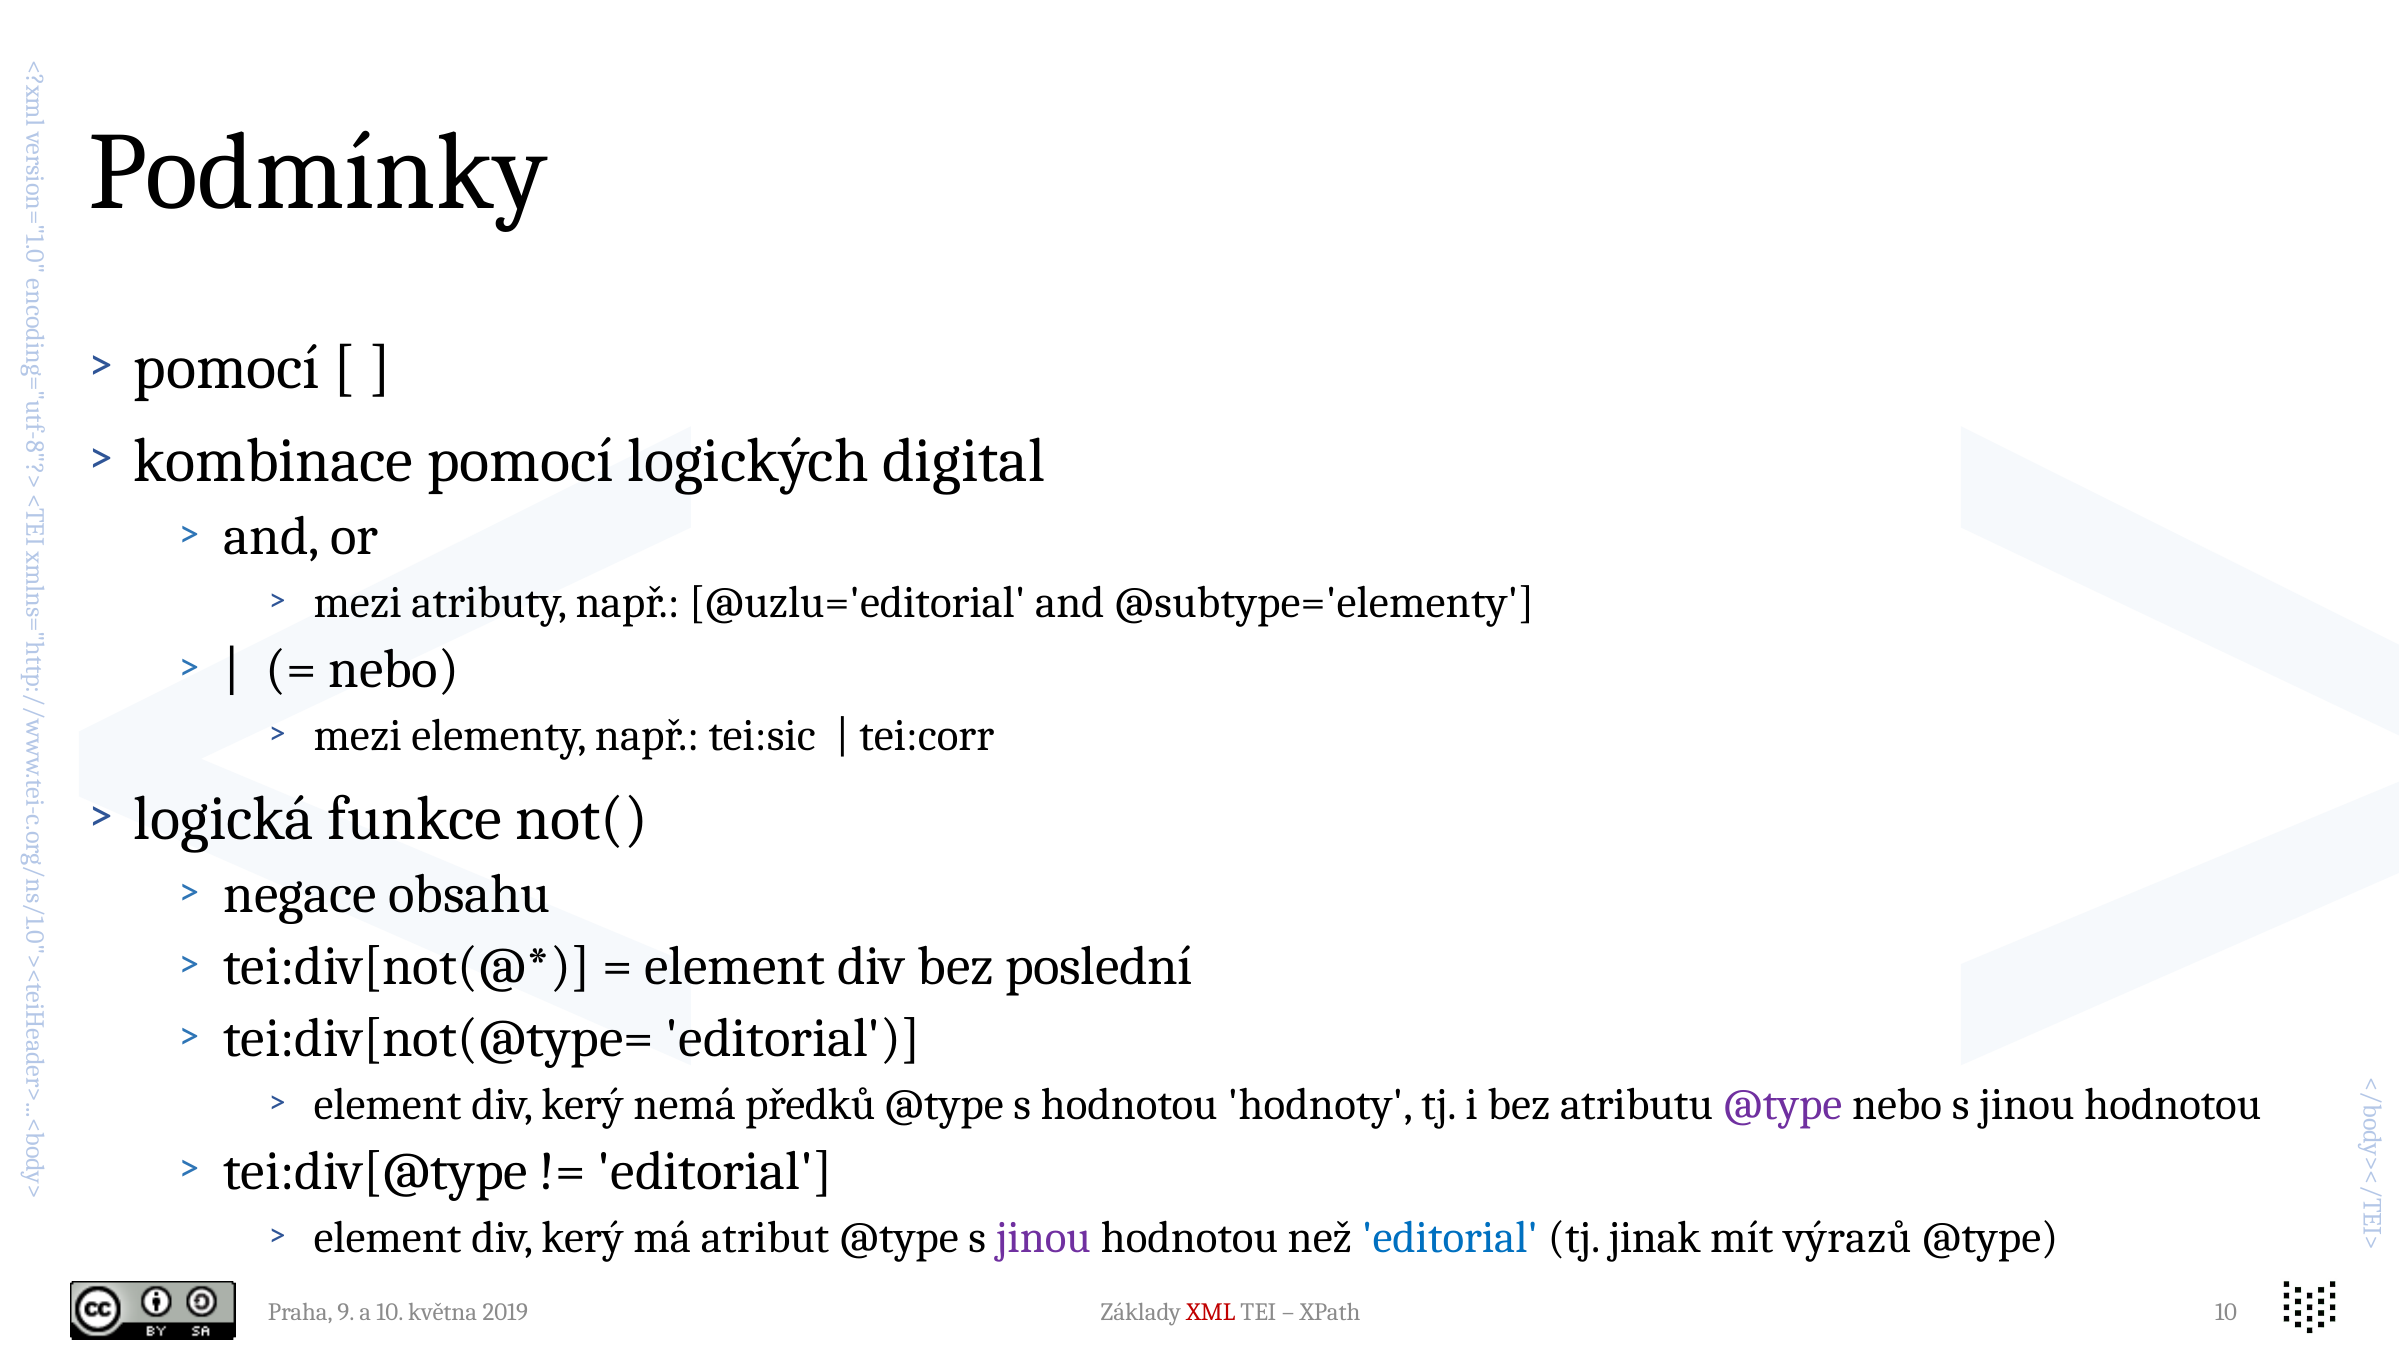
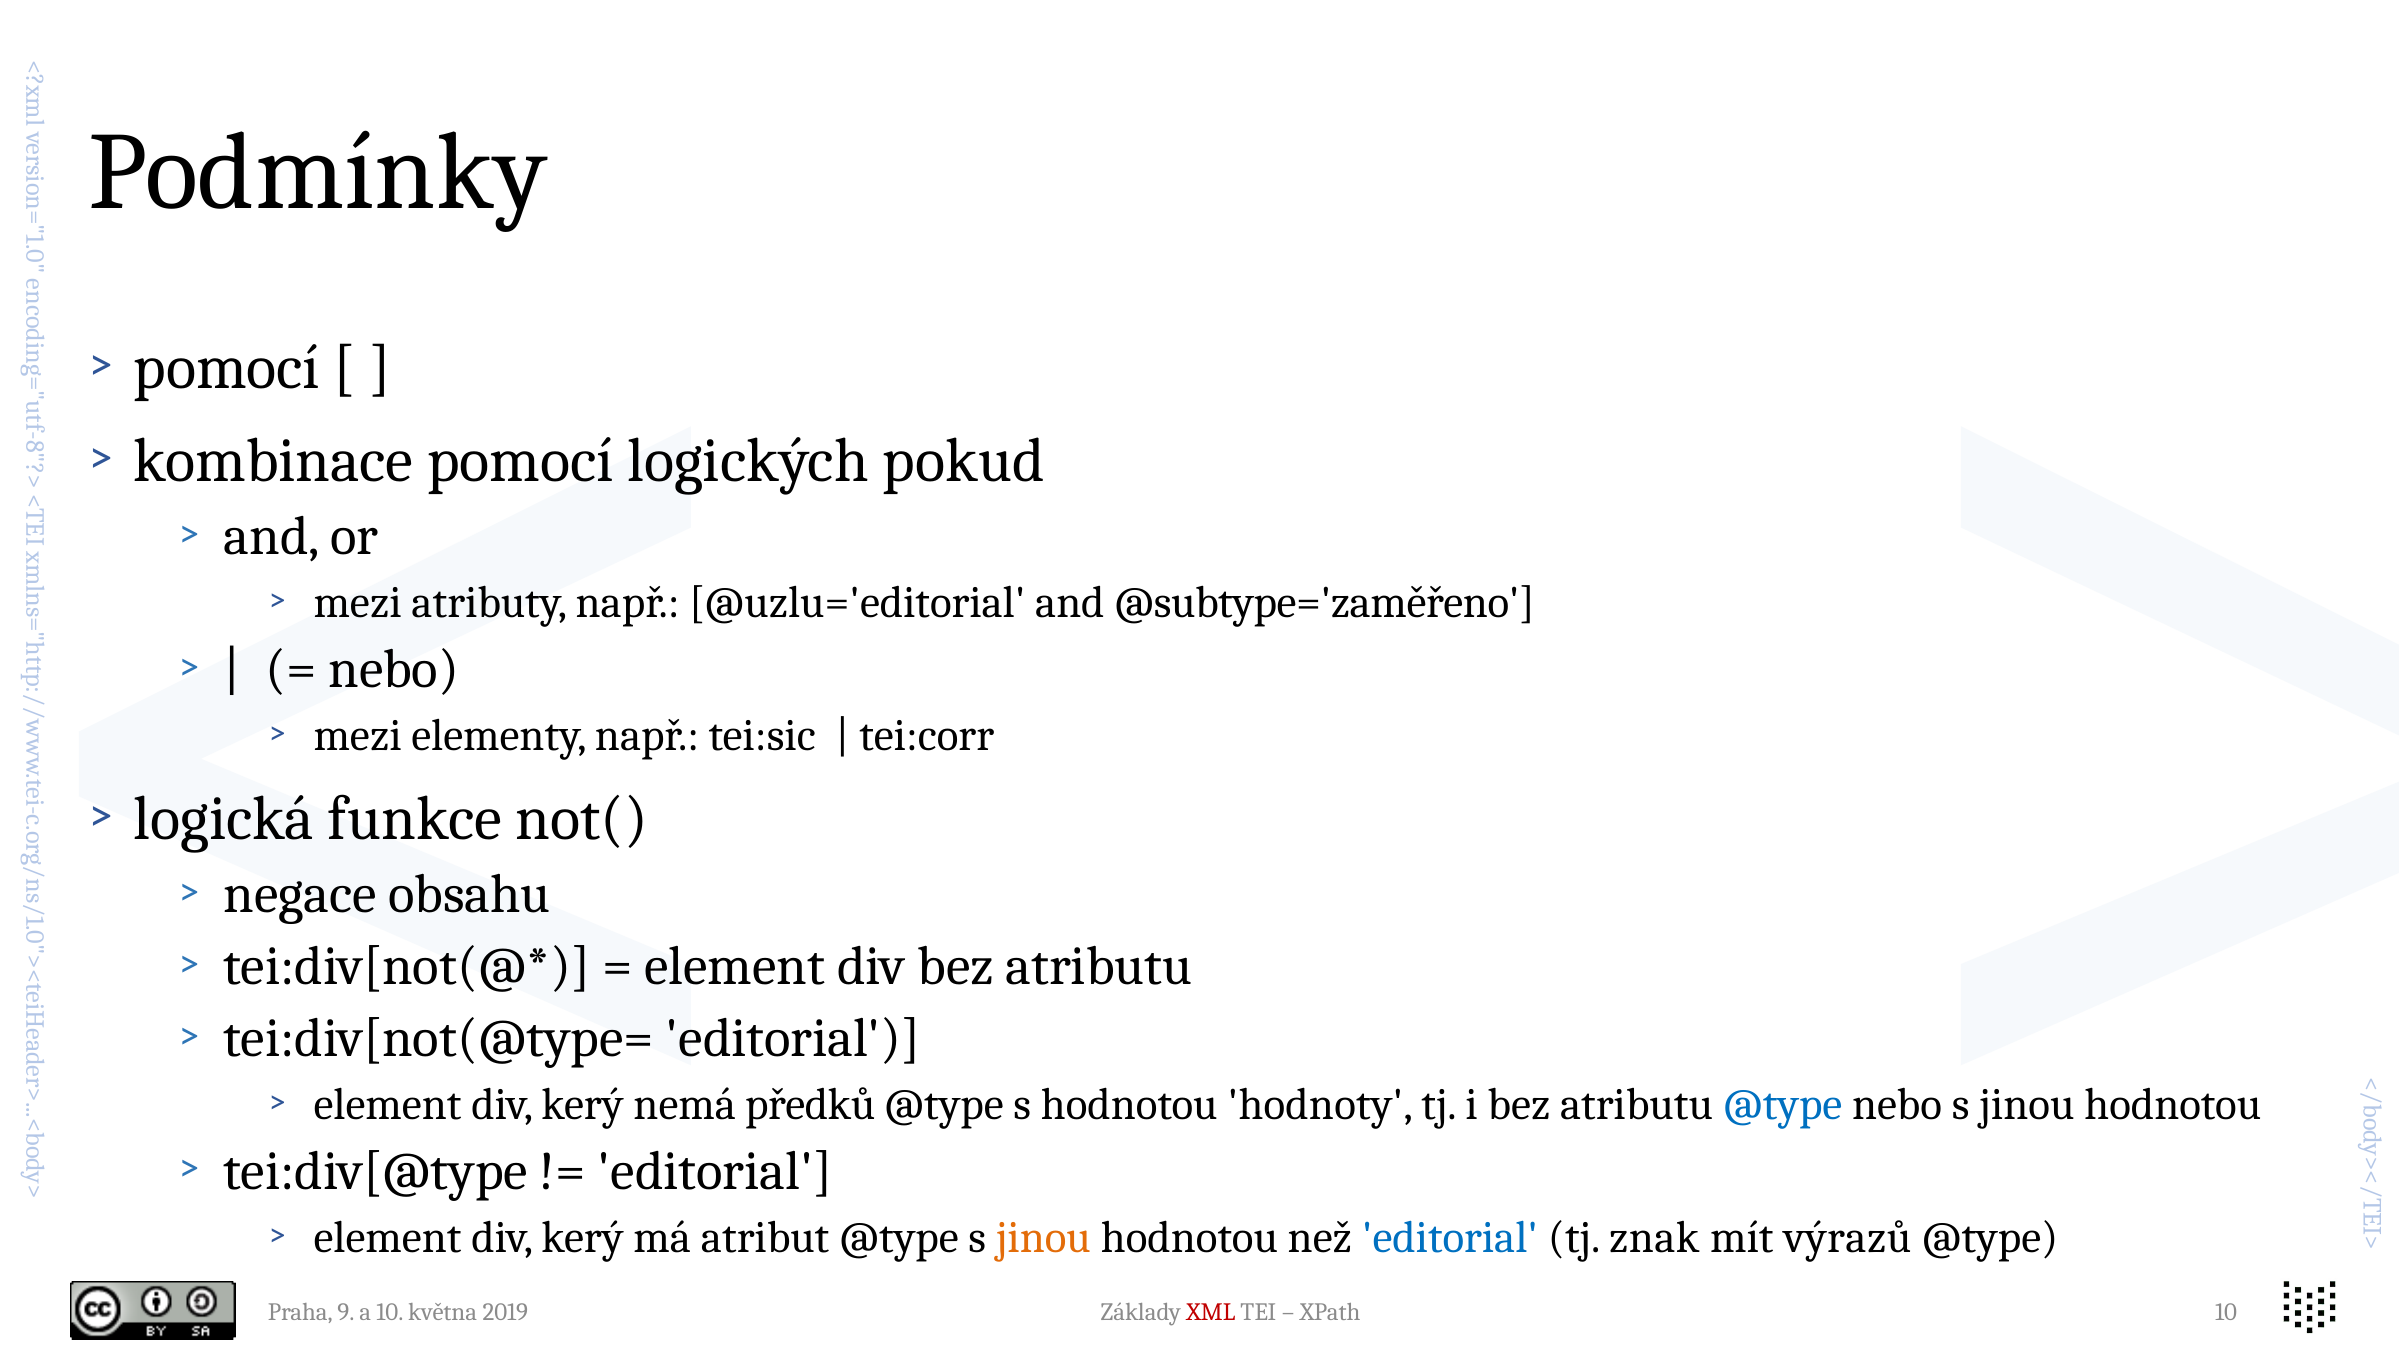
digital: digital -> pokud
@subtype='elementy: @subtype='elementy -> @subtype='zaměřeno
div bez poslední: poslední -> atributu
@type at (1783, 1105) colour: purple -> blue
jinou at (1044, 1238) colour: purple -> orange
jinak: jinak -> znak
